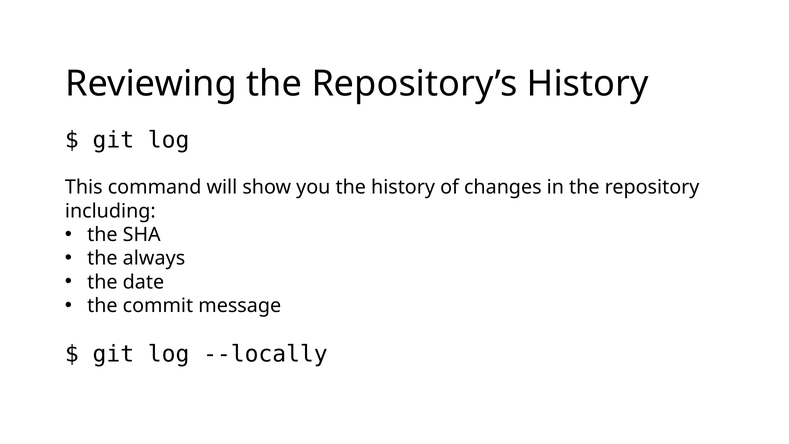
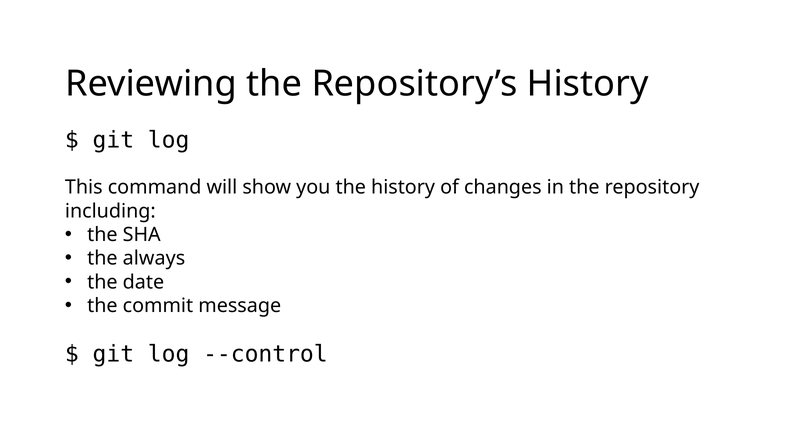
--locally: --locally -> --control
